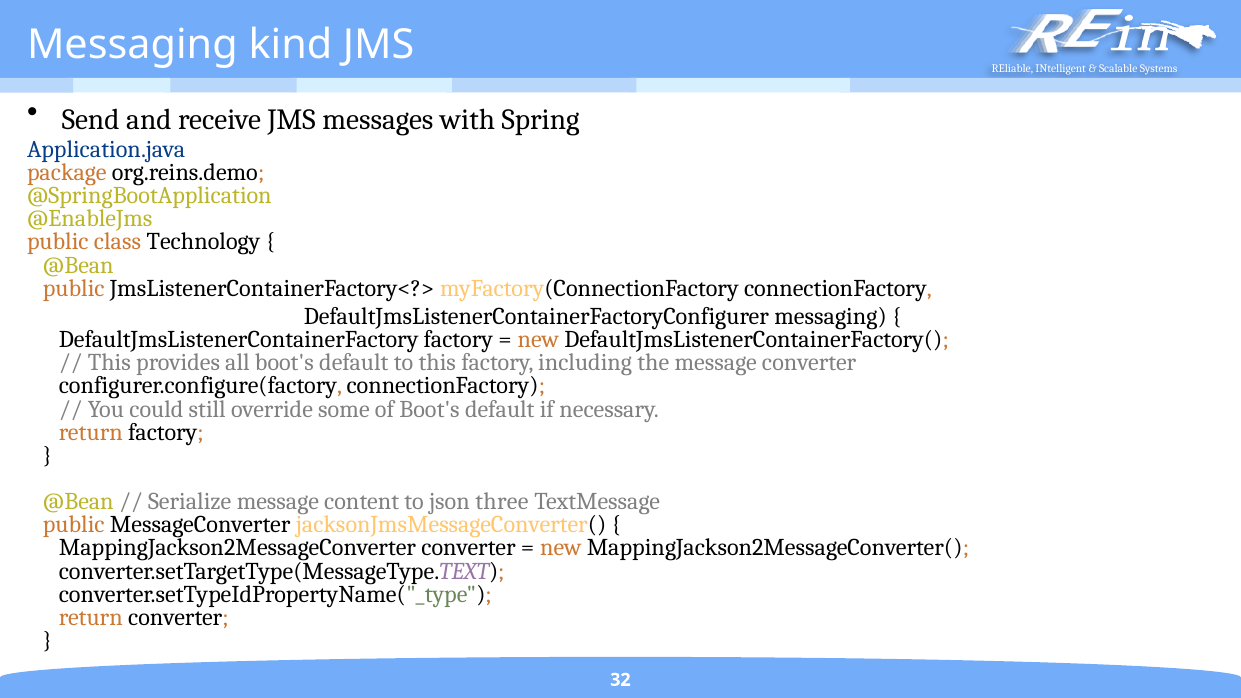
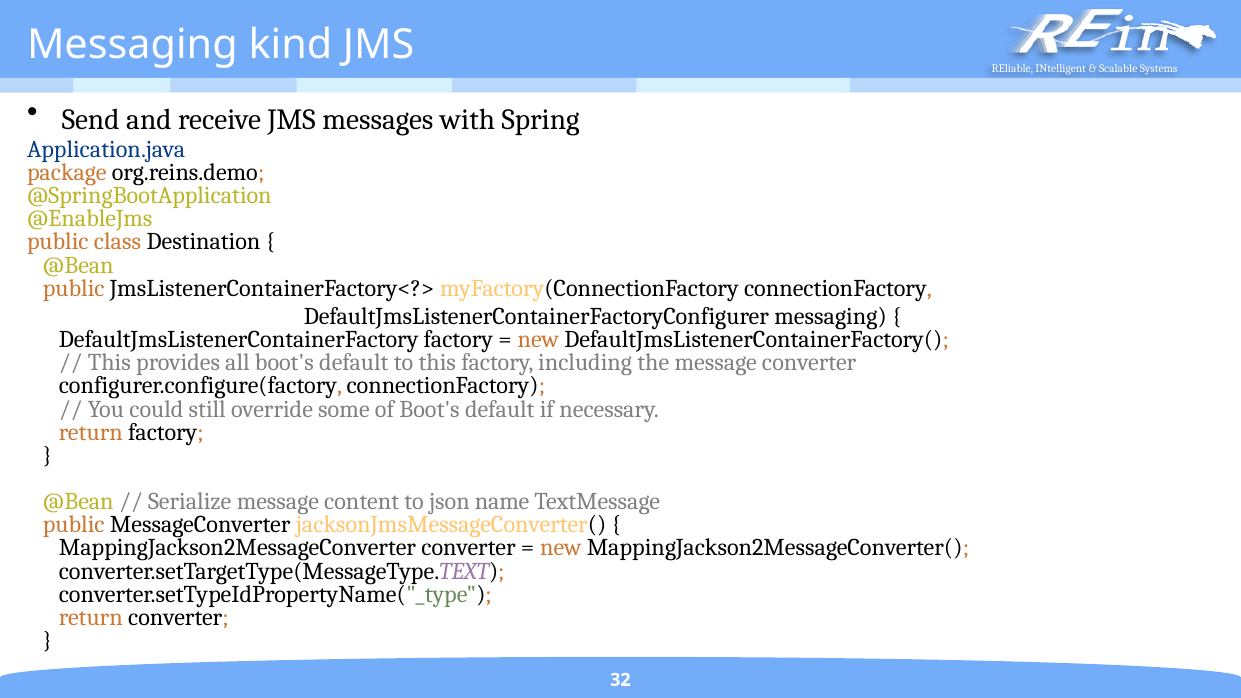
Technology: Technology -> Destination
three: three -> name
